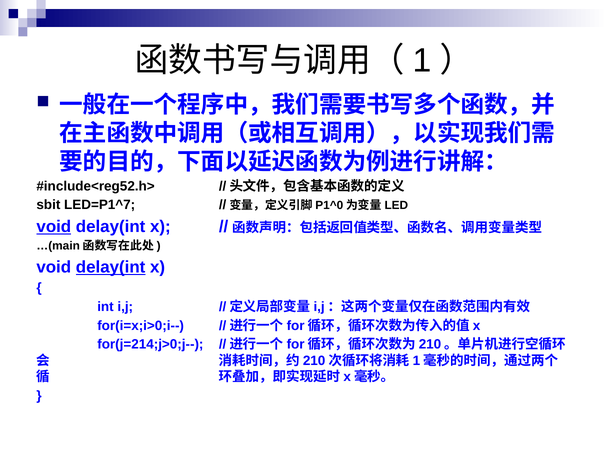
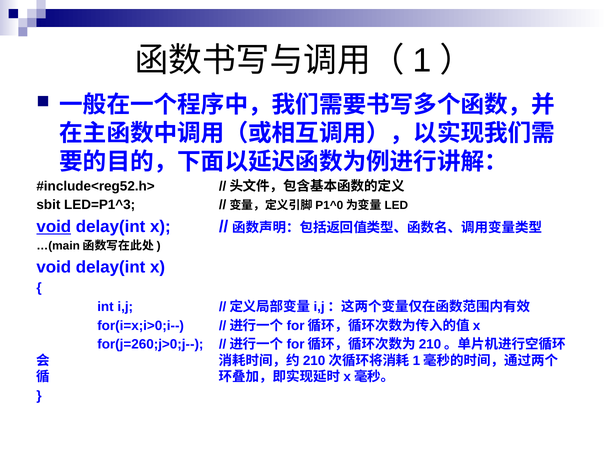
LED=P1^7: LED=P1^7 -> LED=P1^3
delay(int at (111, 267) underline: present -> none
for(j=214;j>0;j--: for(j=214;j>0;j-- -> for(j=260;j>0;j--
